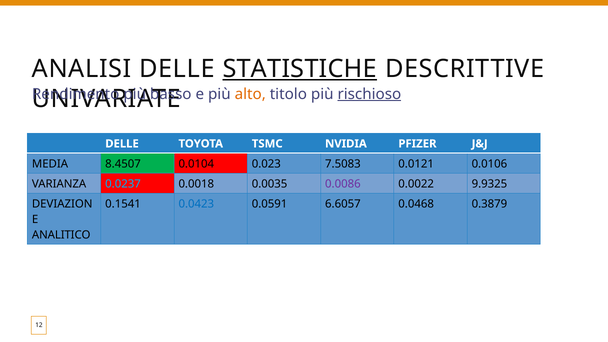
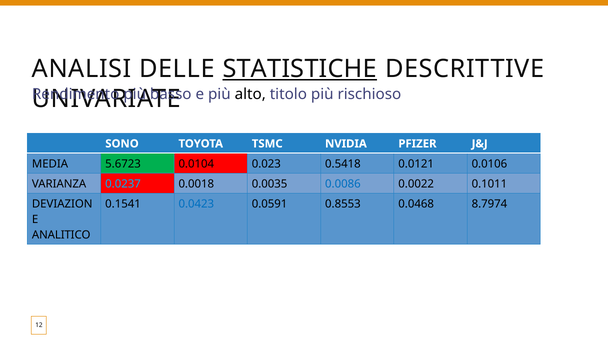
alto colour: orange -> black
rischioso underline: present -> none
DELLE at (122, 144): DELLE -> SONO
8.4507: 8.4507 -> 5.6723
7.5083: 7.5083 -> 0.5418
0.0086 colour: purple -> blue
9.9325: 9.9325 -> 0.1011
6.6057: 6.6057 -> 0.8553
0.3879: 0.3879 -> 8.7974
